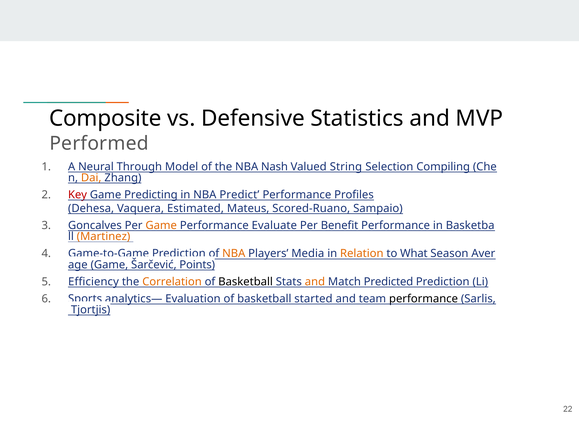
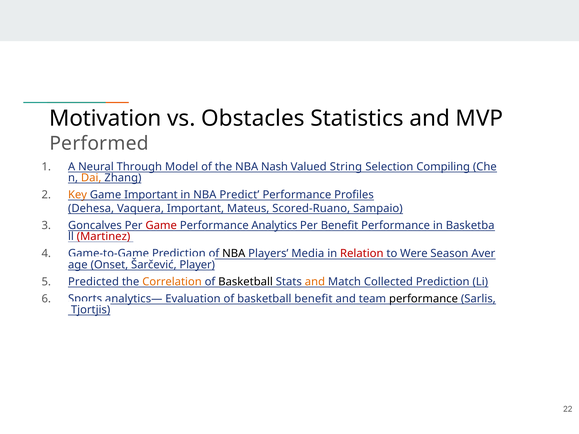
Composite: Composite -> Motivation
Defensive: Defensive -> Obstacles
Key colour: red -> orange
Game Predicting: Predicting -> Important
Vaquera Estimated: Estimated -> Important
Game at (161, 226) colour: orange -> red
Evaluate: Evaluate -> Analytics
Martinez colour: orange -> red
NBA at (234, 254) colour: orange -> black
Relation colour: orange -> red
What: What -> Were
Game at (109, 265): Game -> Onset
Points: Points -> Player
Efficiency: Efficiency -> Predicted
Predicted: Predicted -> Collected
basketball started: started -> benefit
